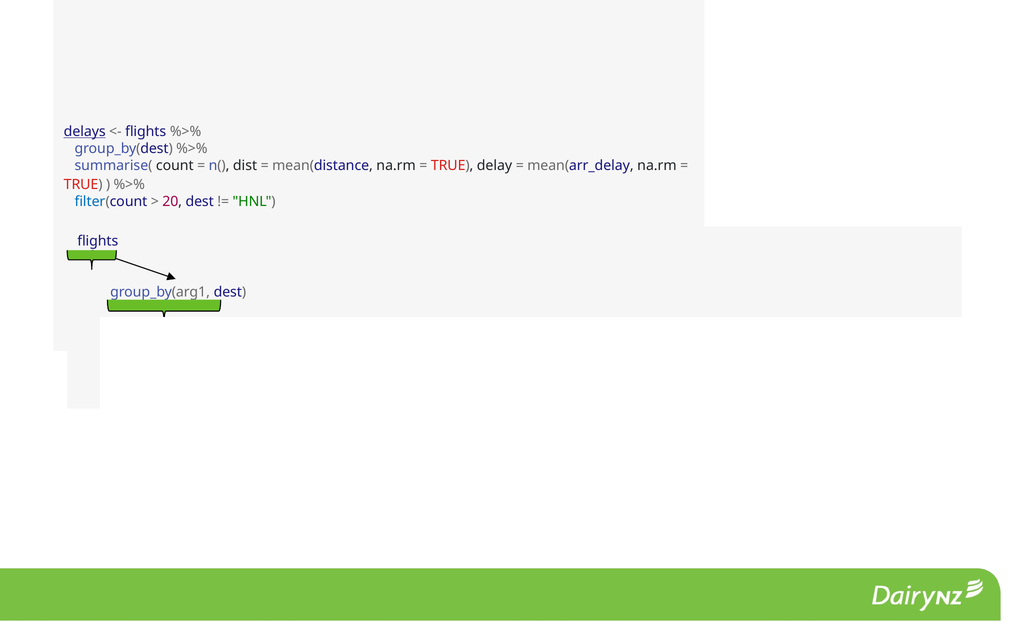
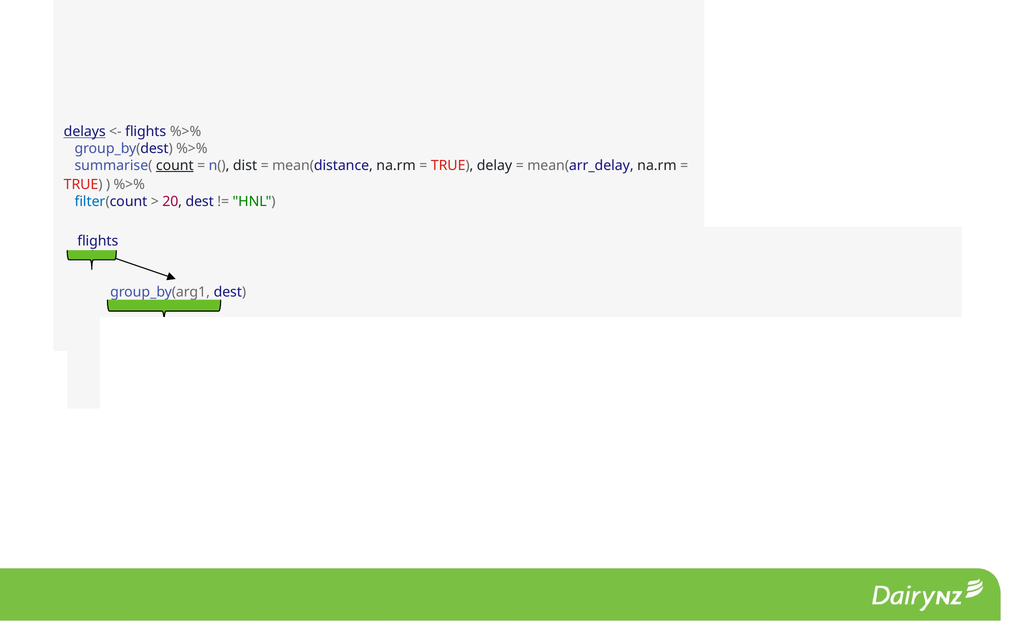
count at (175, 166) underline: none -> present
